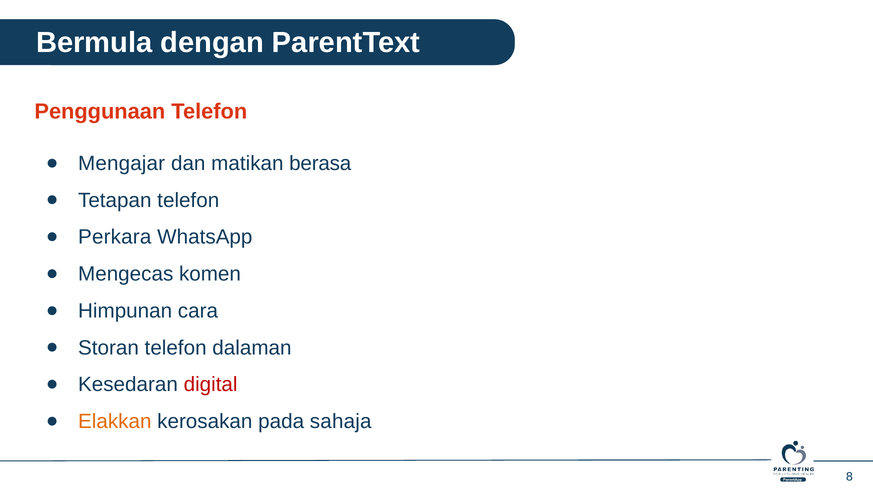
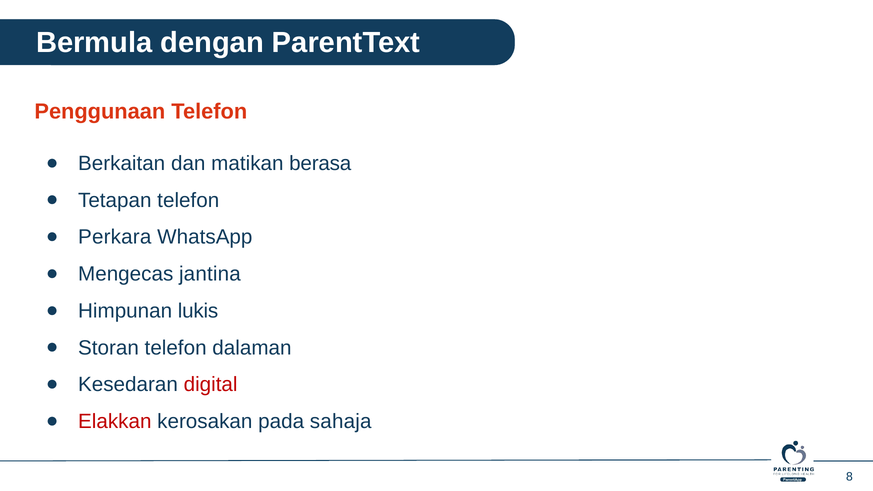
Mengajar: Mengajar -> Berkaitan
komen: komen -> jantina
cara: cara -> lukis
Elakkan colour: orange -> red
